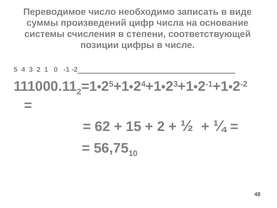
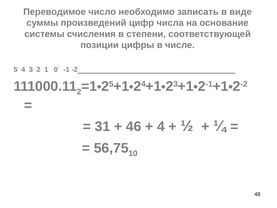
62: 62 -> 31
15: 15 -> 46
2 at (161, 126): 2 -> 4
